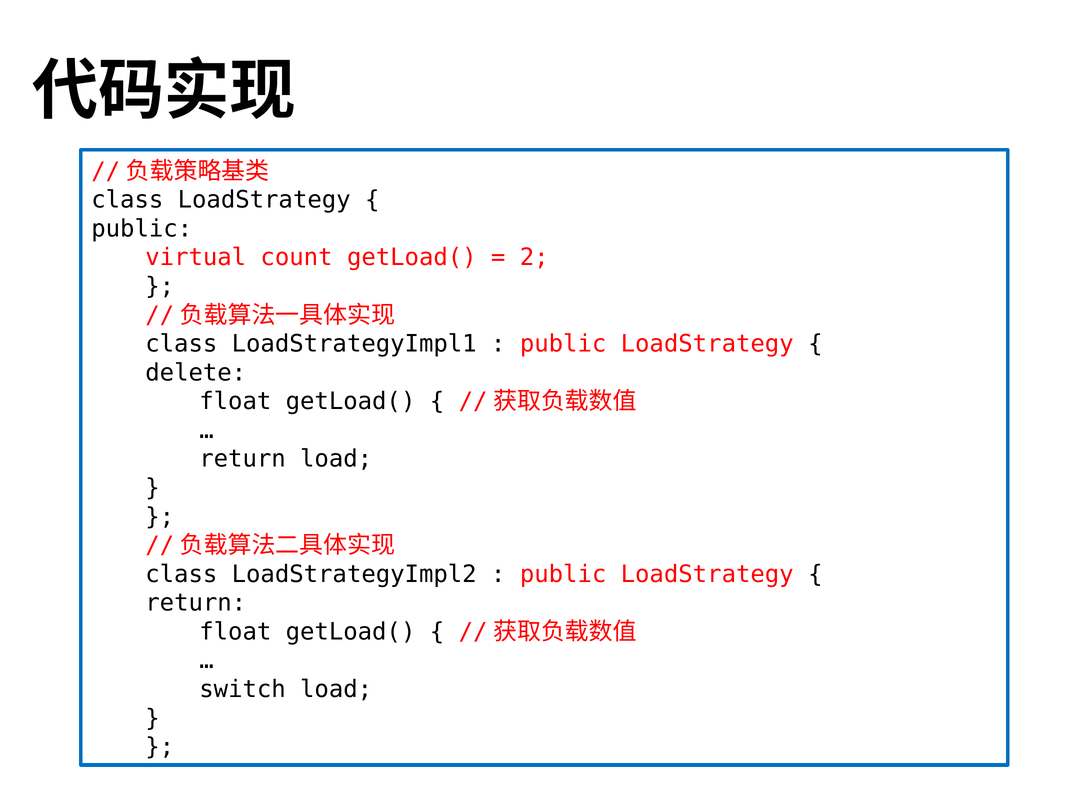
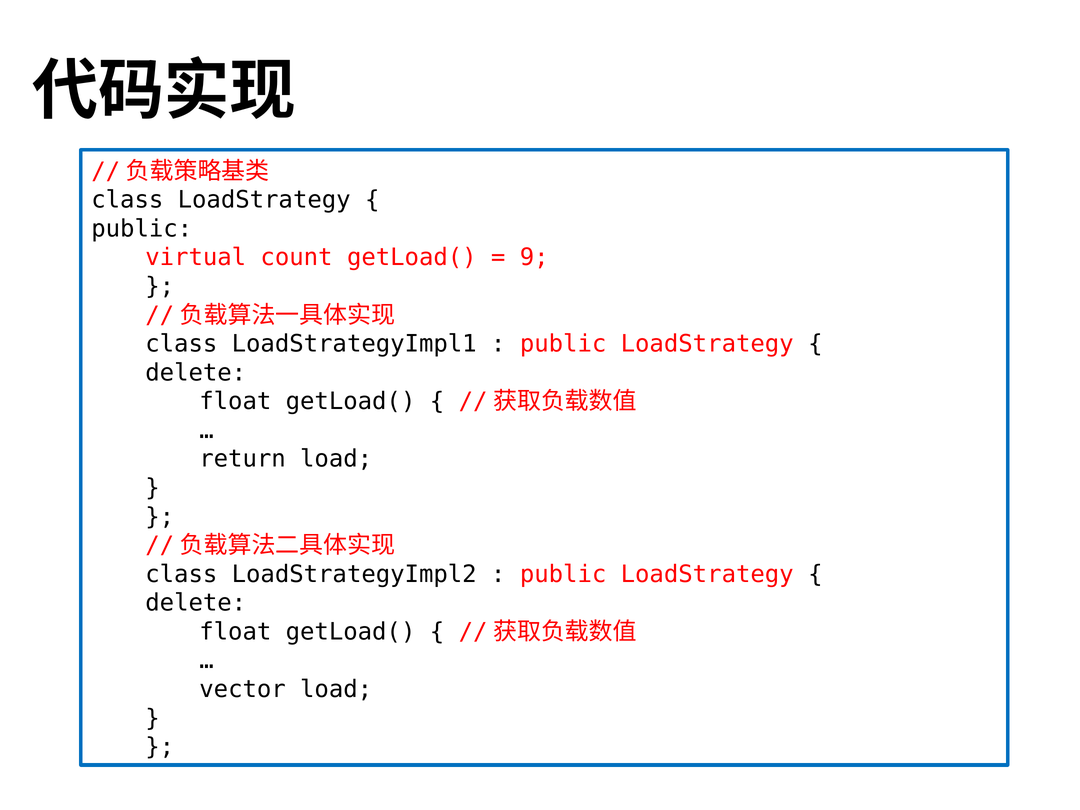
2: 2 -> 9
return at (196, 603): return -> delete
switch: switch -> vector
